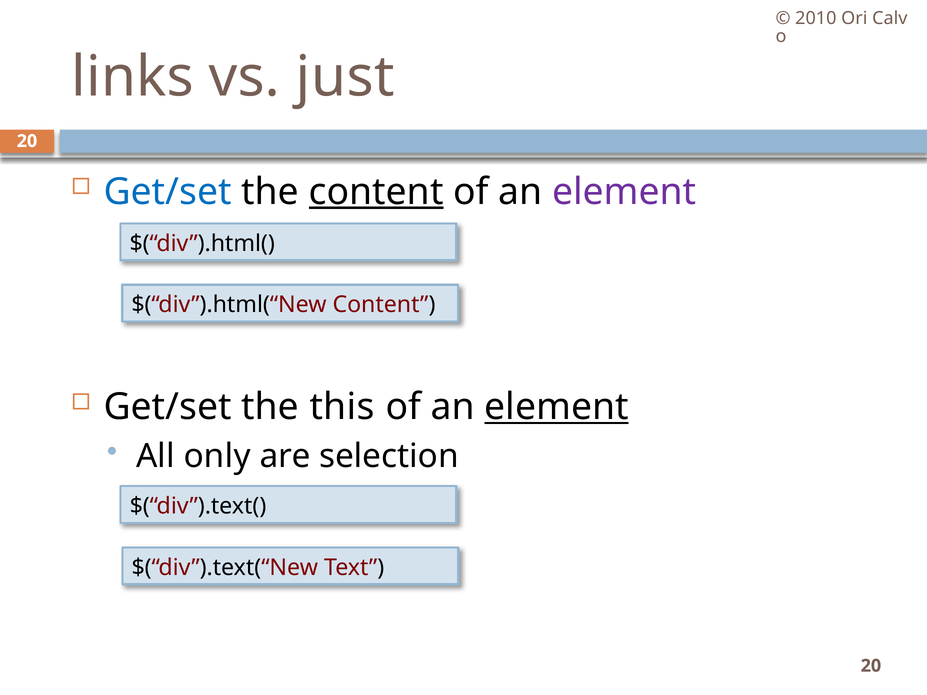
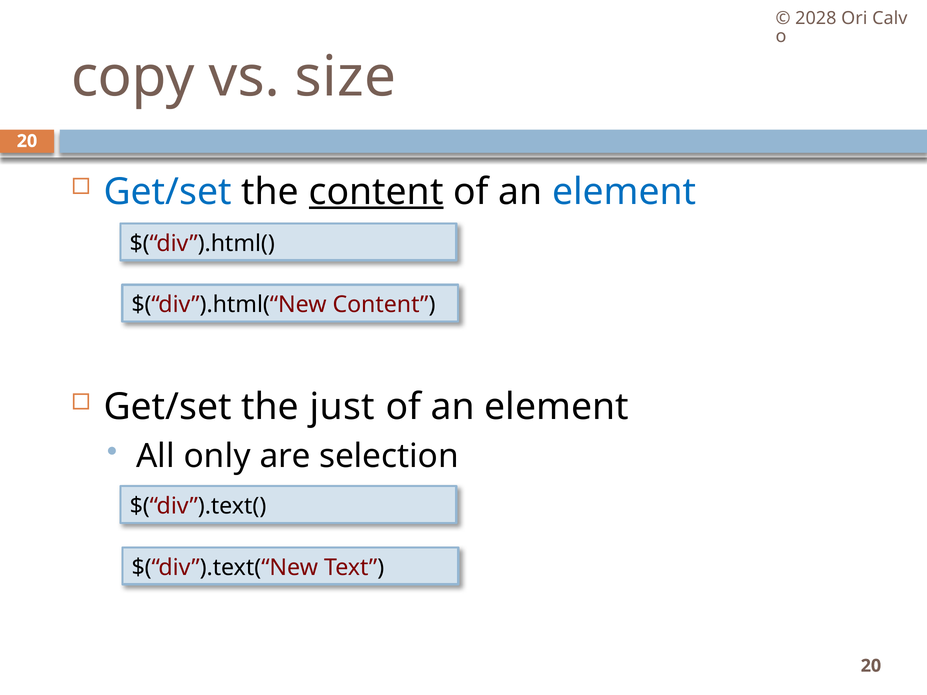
2010: 2010 -> 2028
links: links -> copy
just: just -> size
element at (624, 192) colour: purple -> blue
this: this -> just
element at (557, 407) underline: present -> none
